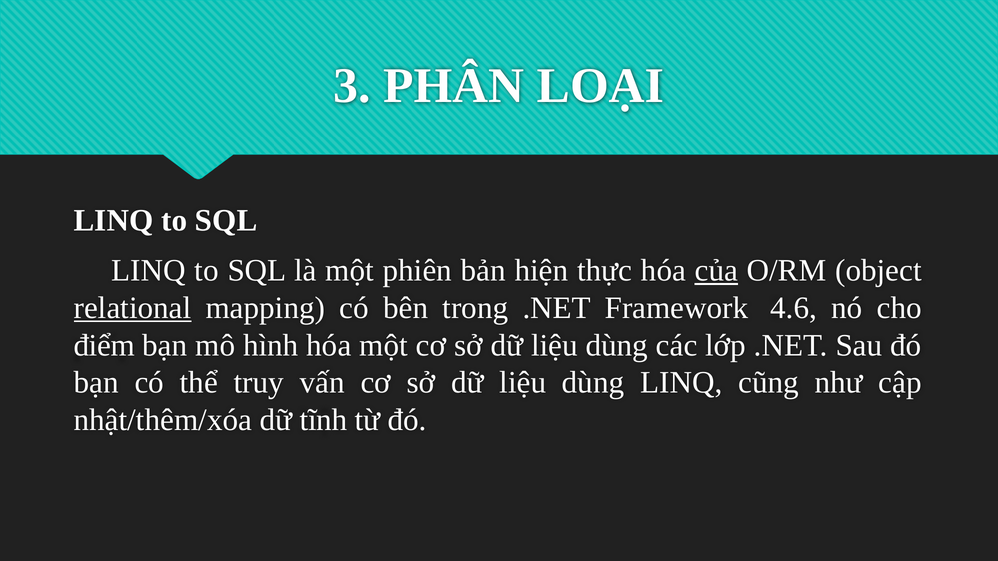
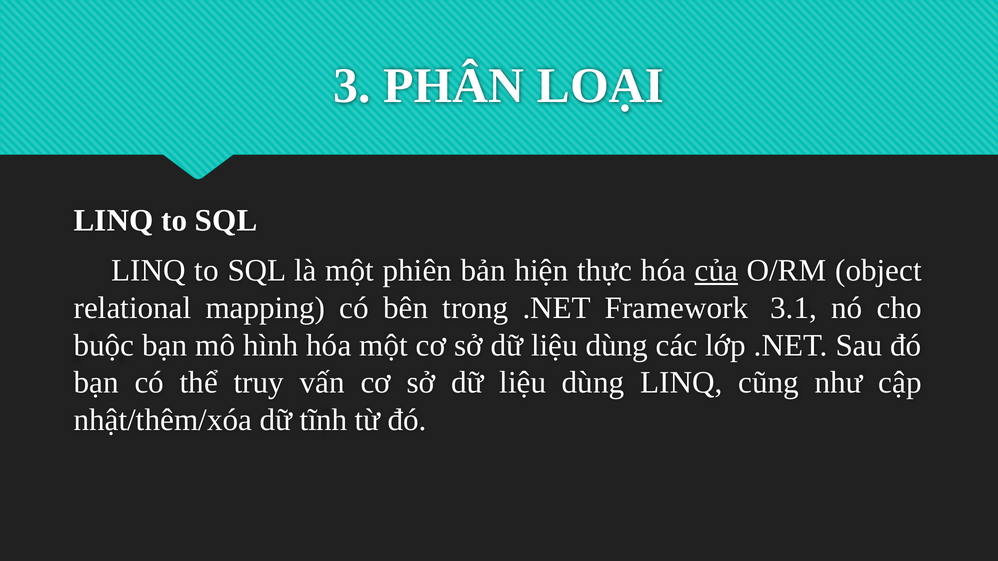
relational underline: present -> none
4.6: 4.6 -> 3.1
điểm: điểm -> buộc
